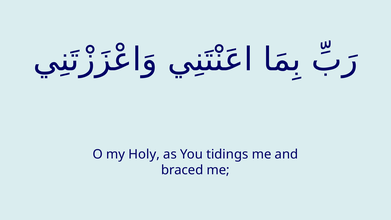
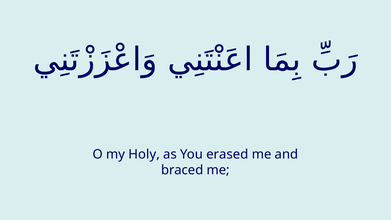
tidings: tidings -> erased
